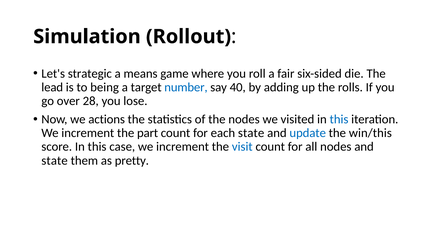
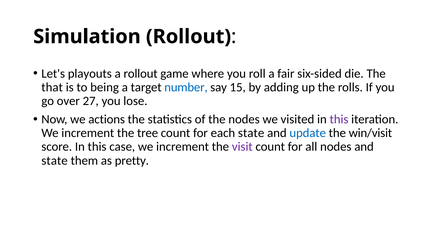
strategic: strategic -> playouts
a means: means -> rollout
lead: lead -> that
40: 40 -> 15
28: 28 -> 27
this at (339, 119) colour: blue -> purple
part: part -> tree
win/this: win/this -> win/visit
visit colour: blue -> purple
